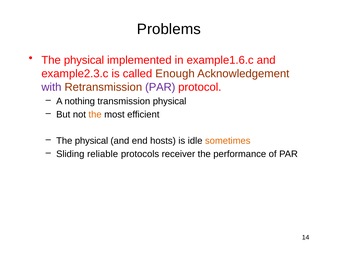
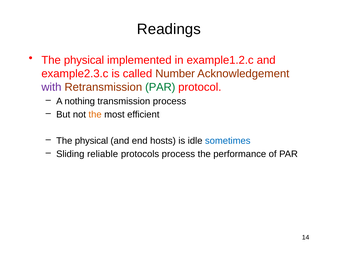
Problems: Problems -> Readings
example1.6.c: example1.6.c -> example1.2.c
Enough: Enough -> Number
PAR at (160, 87) colour: purple -> green
transmission physical: physical -> process
sometimes colour: orange -> blue
protocols receiver: receiver -> process
